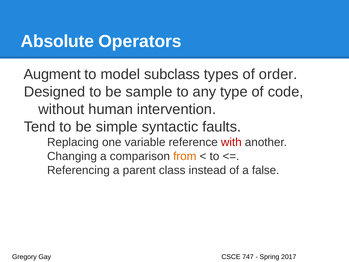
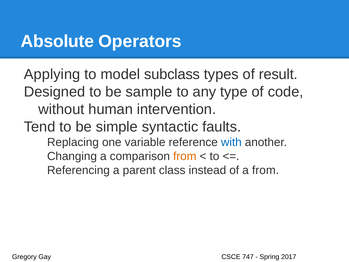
Augment: Augment -> Applying
order: order -> result
with colour: red -> blue
a false: false -> from
